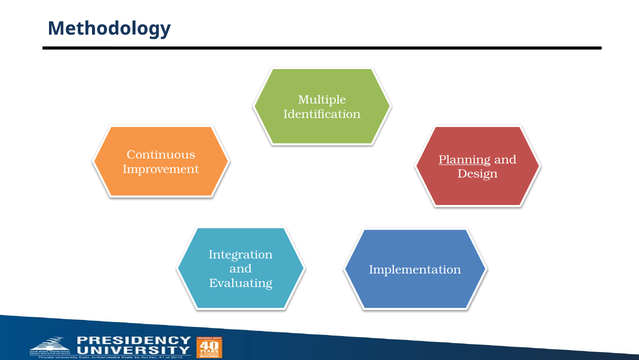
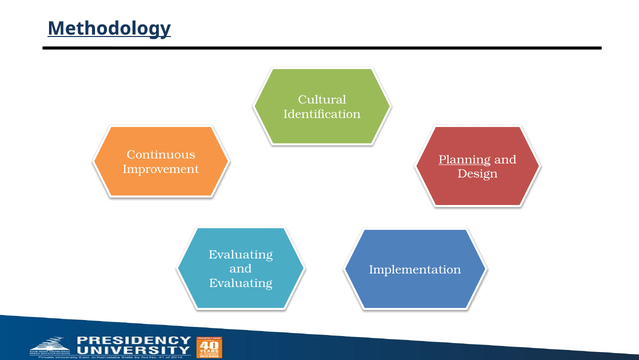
Methodology underline: none -> present
Multiple: Multiple -> Cultural
Integration at (241, 254): Integration -> Evaluating
